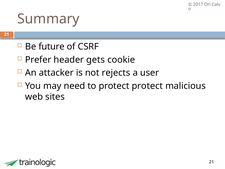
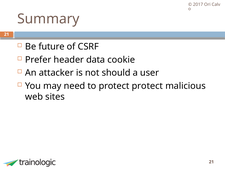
gets: gets -> data
rejects: rejects -> should
